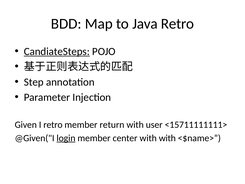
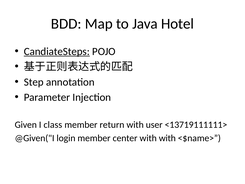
Java Retro: Retro -> Hotel
I retro: retro -> class
<15711111111>: <15711111111> -> <13719111111>
login underline: present -> none
